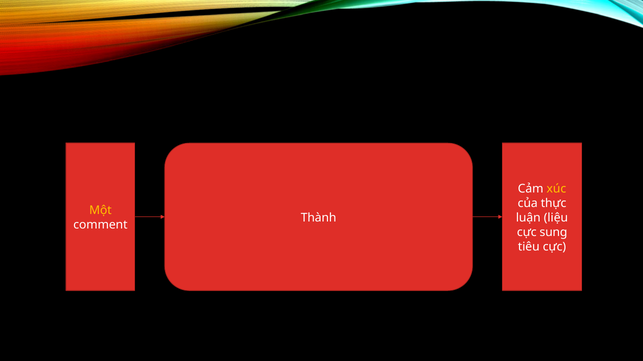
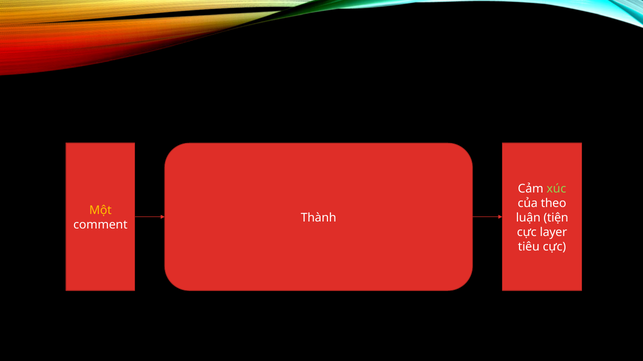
xúc colour: yellow -> light green
thực: thực -> theo
liệu: liệu -> tiện
sung: sung -> layer
